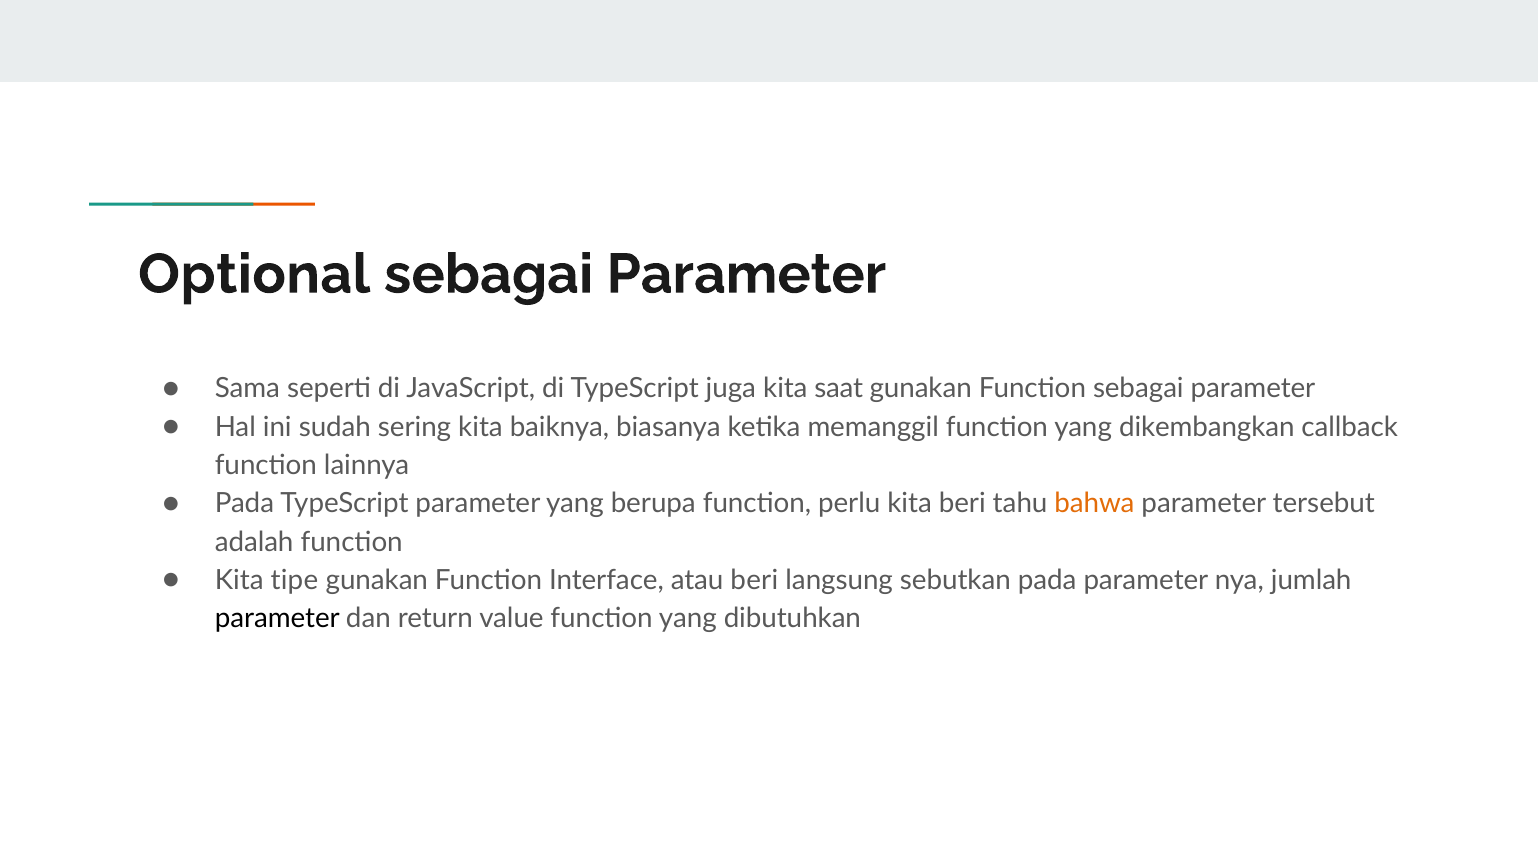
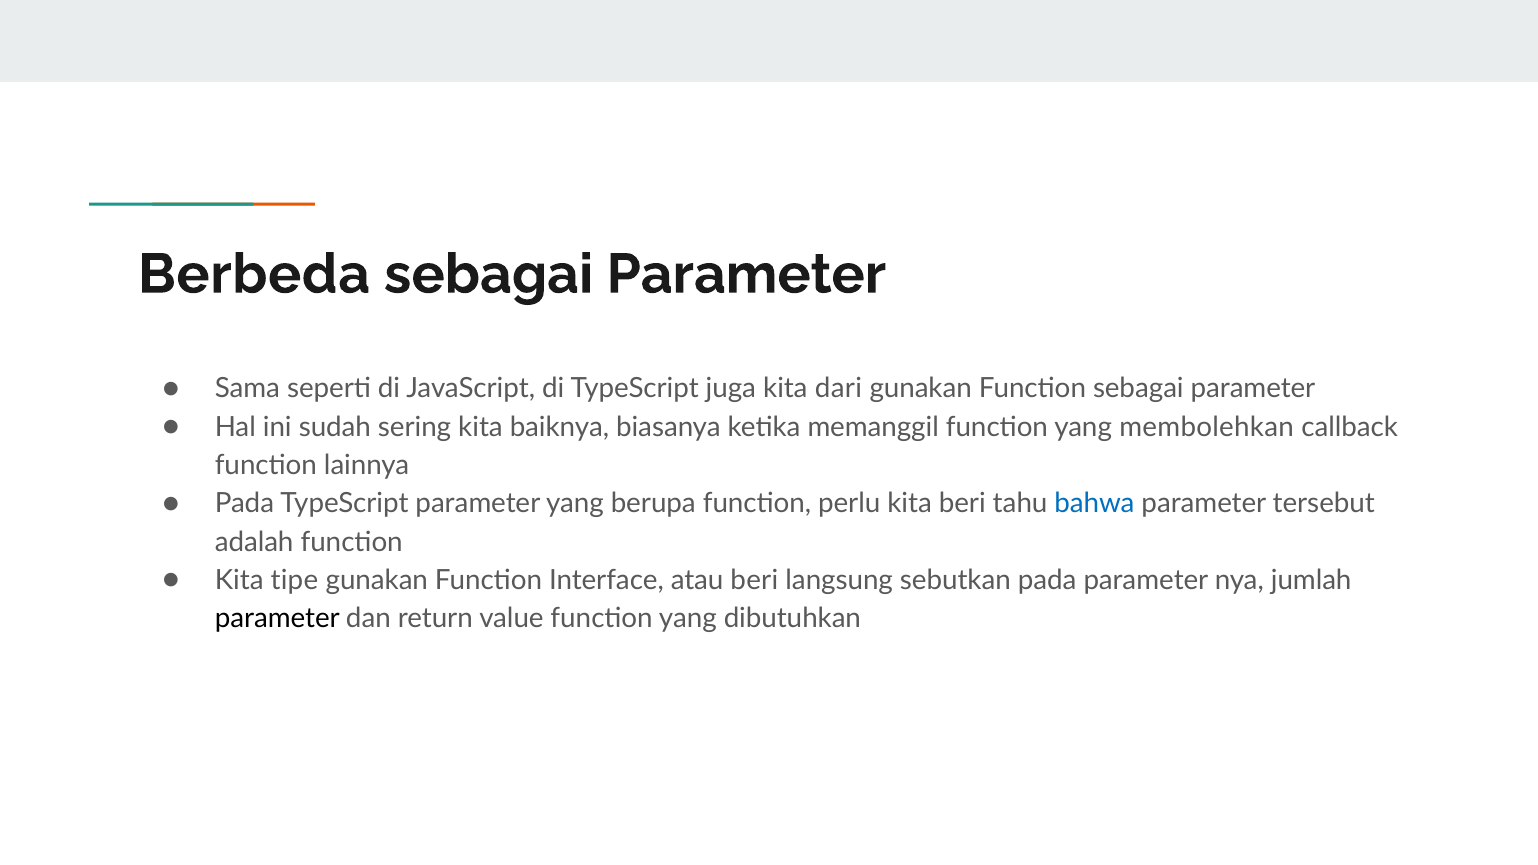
Optional: Optional -> Berbeda
saat: saat -> dari
dikembangkan: dikembangkan -> membolehkan
bahwa colour: orange -> blue
